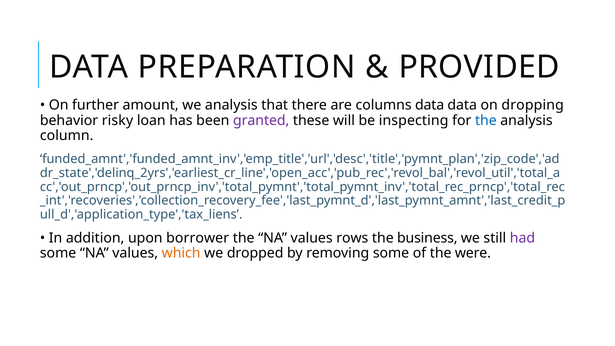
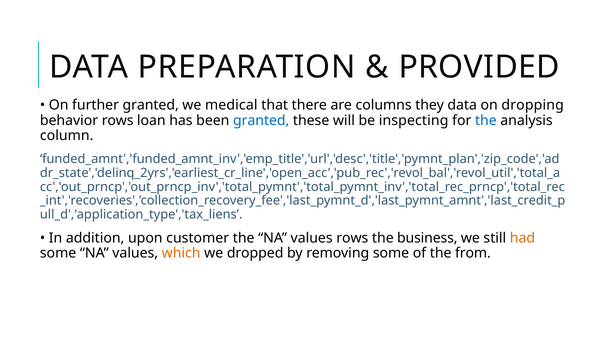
further amount: amount -> granted
we analysis: analysis -> medical
columns data: data -> they
behavior risky: risky -> rows
granted at (261, 120) colour: purple -> blue
borrower: borrower -> customer
had colour: purple -> orange
were: were -> from
